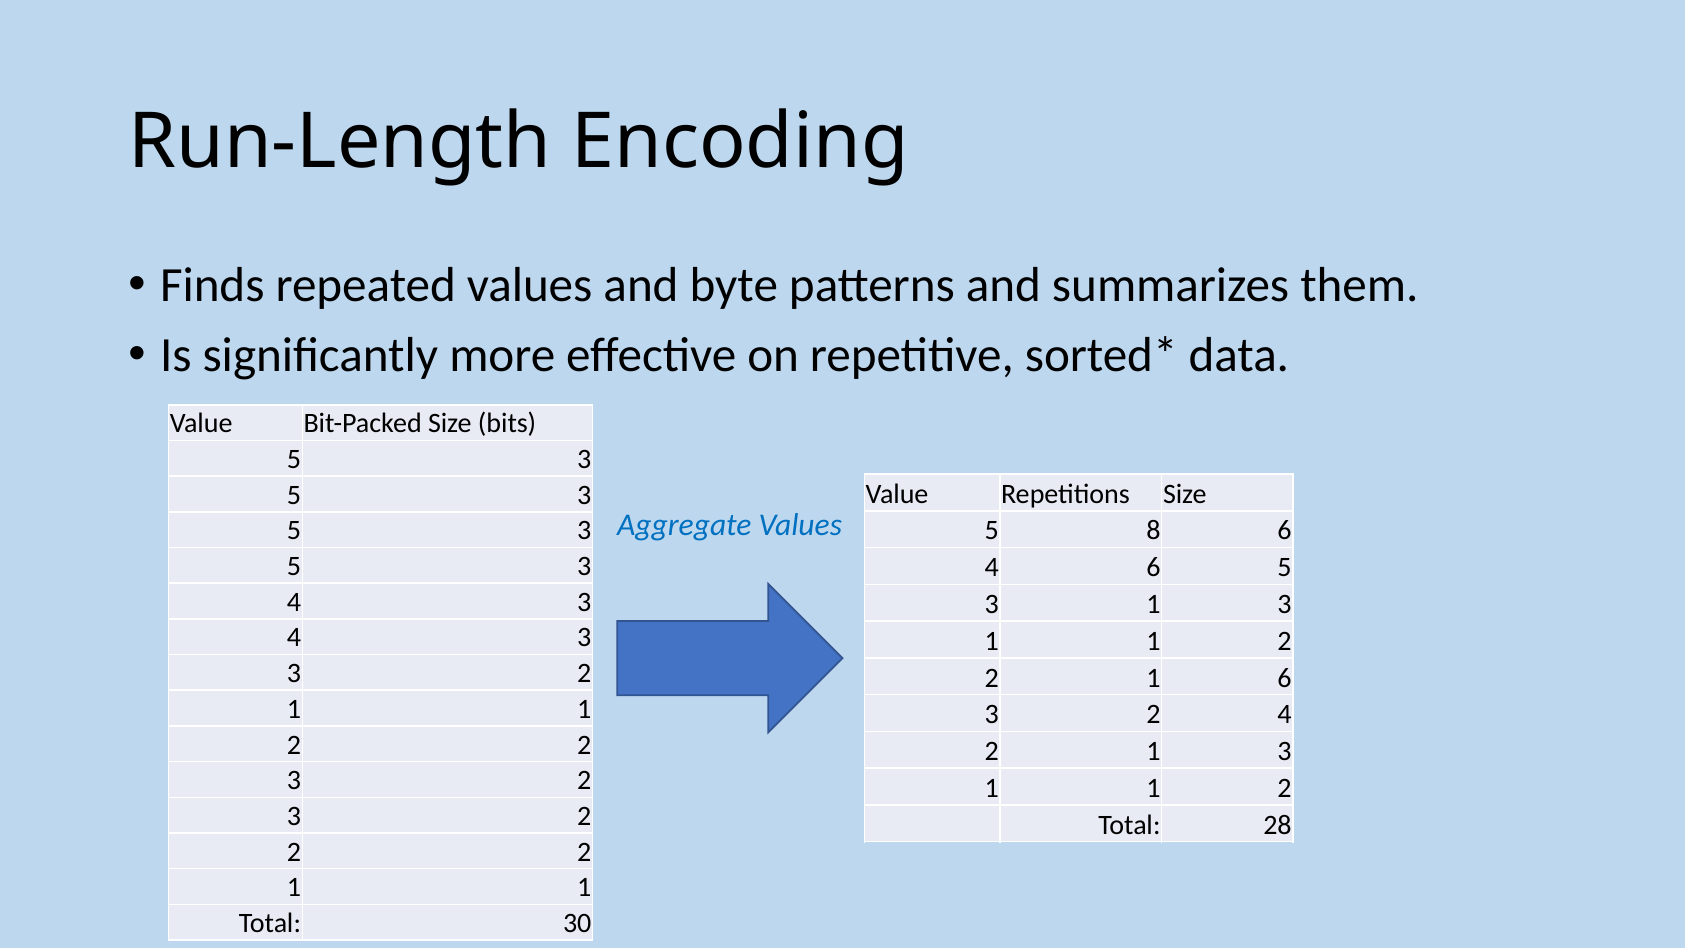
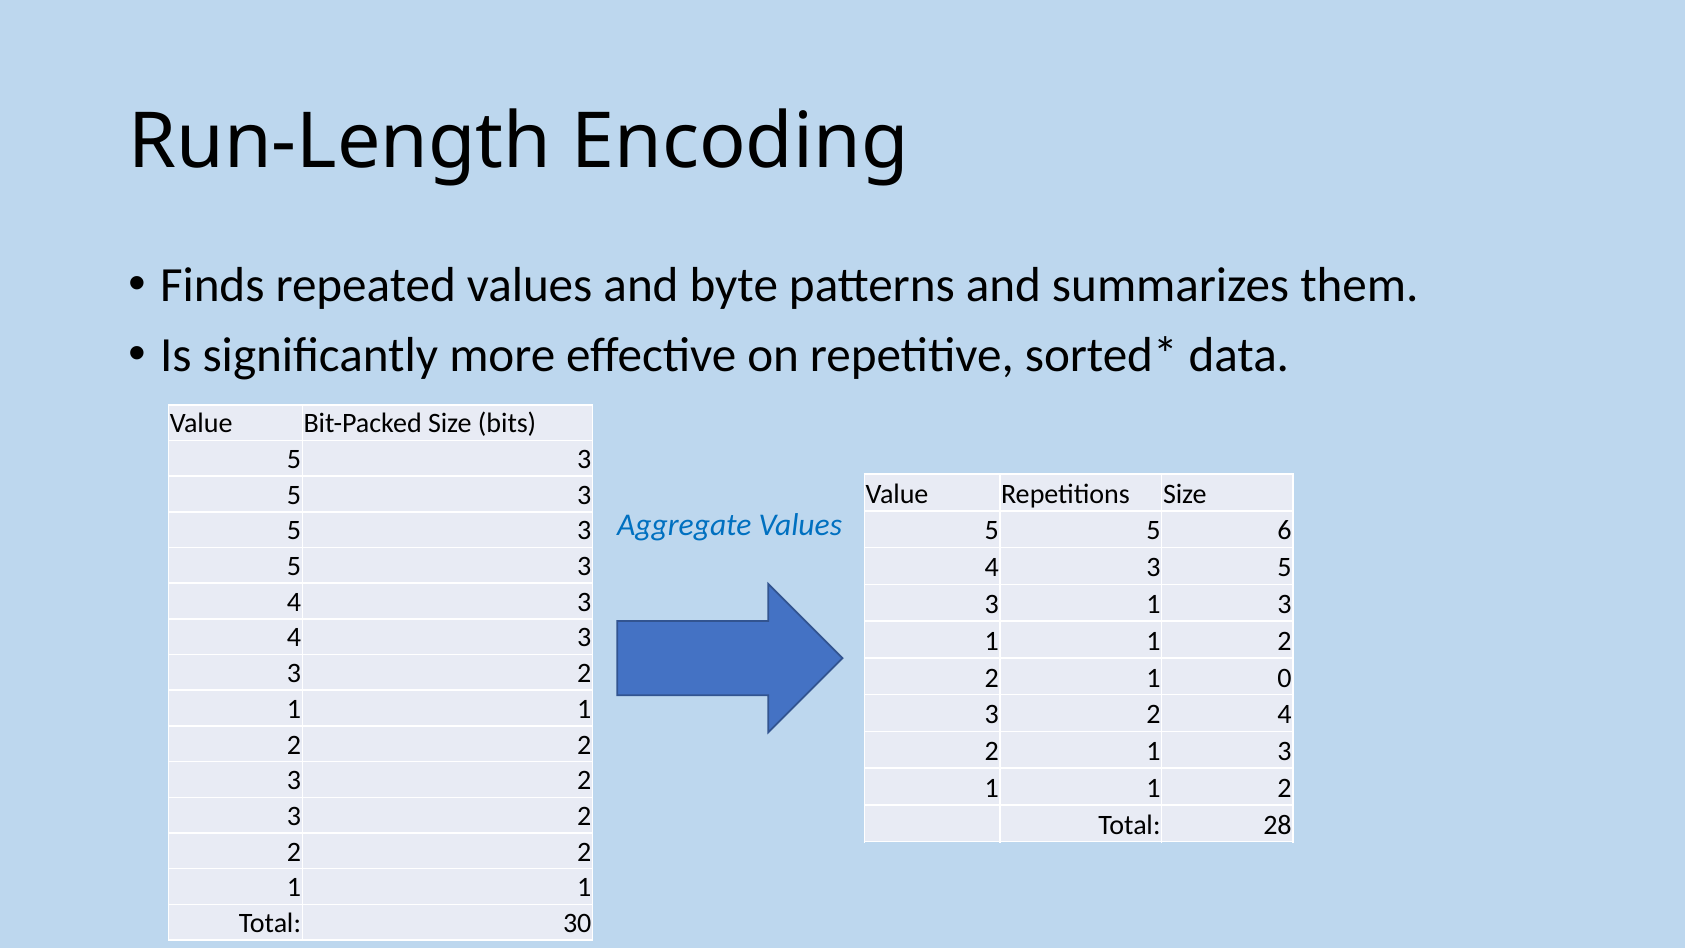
5 8: 8 -> 5
6 at (1153, 567): 6 -> 3
1 6: 6 -> 0
